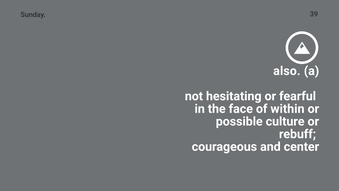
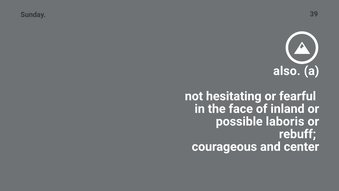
within: within -> inland
culture: culture -> laboris
